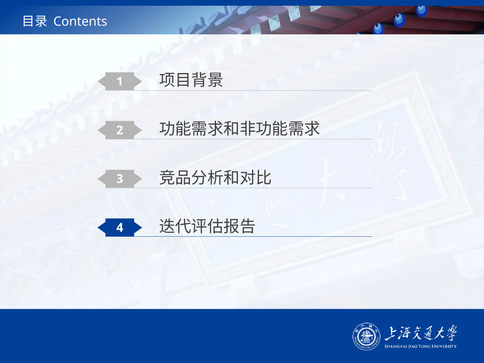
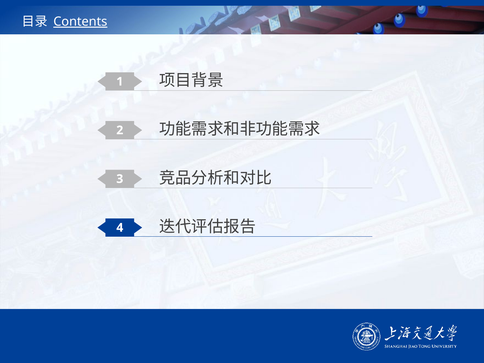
Contents underline: none -> present
